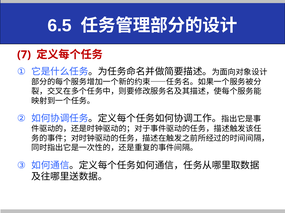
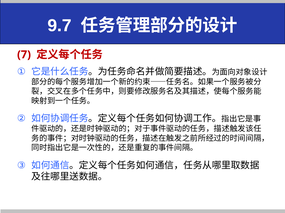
6.5: 6.5 -> 9.7
